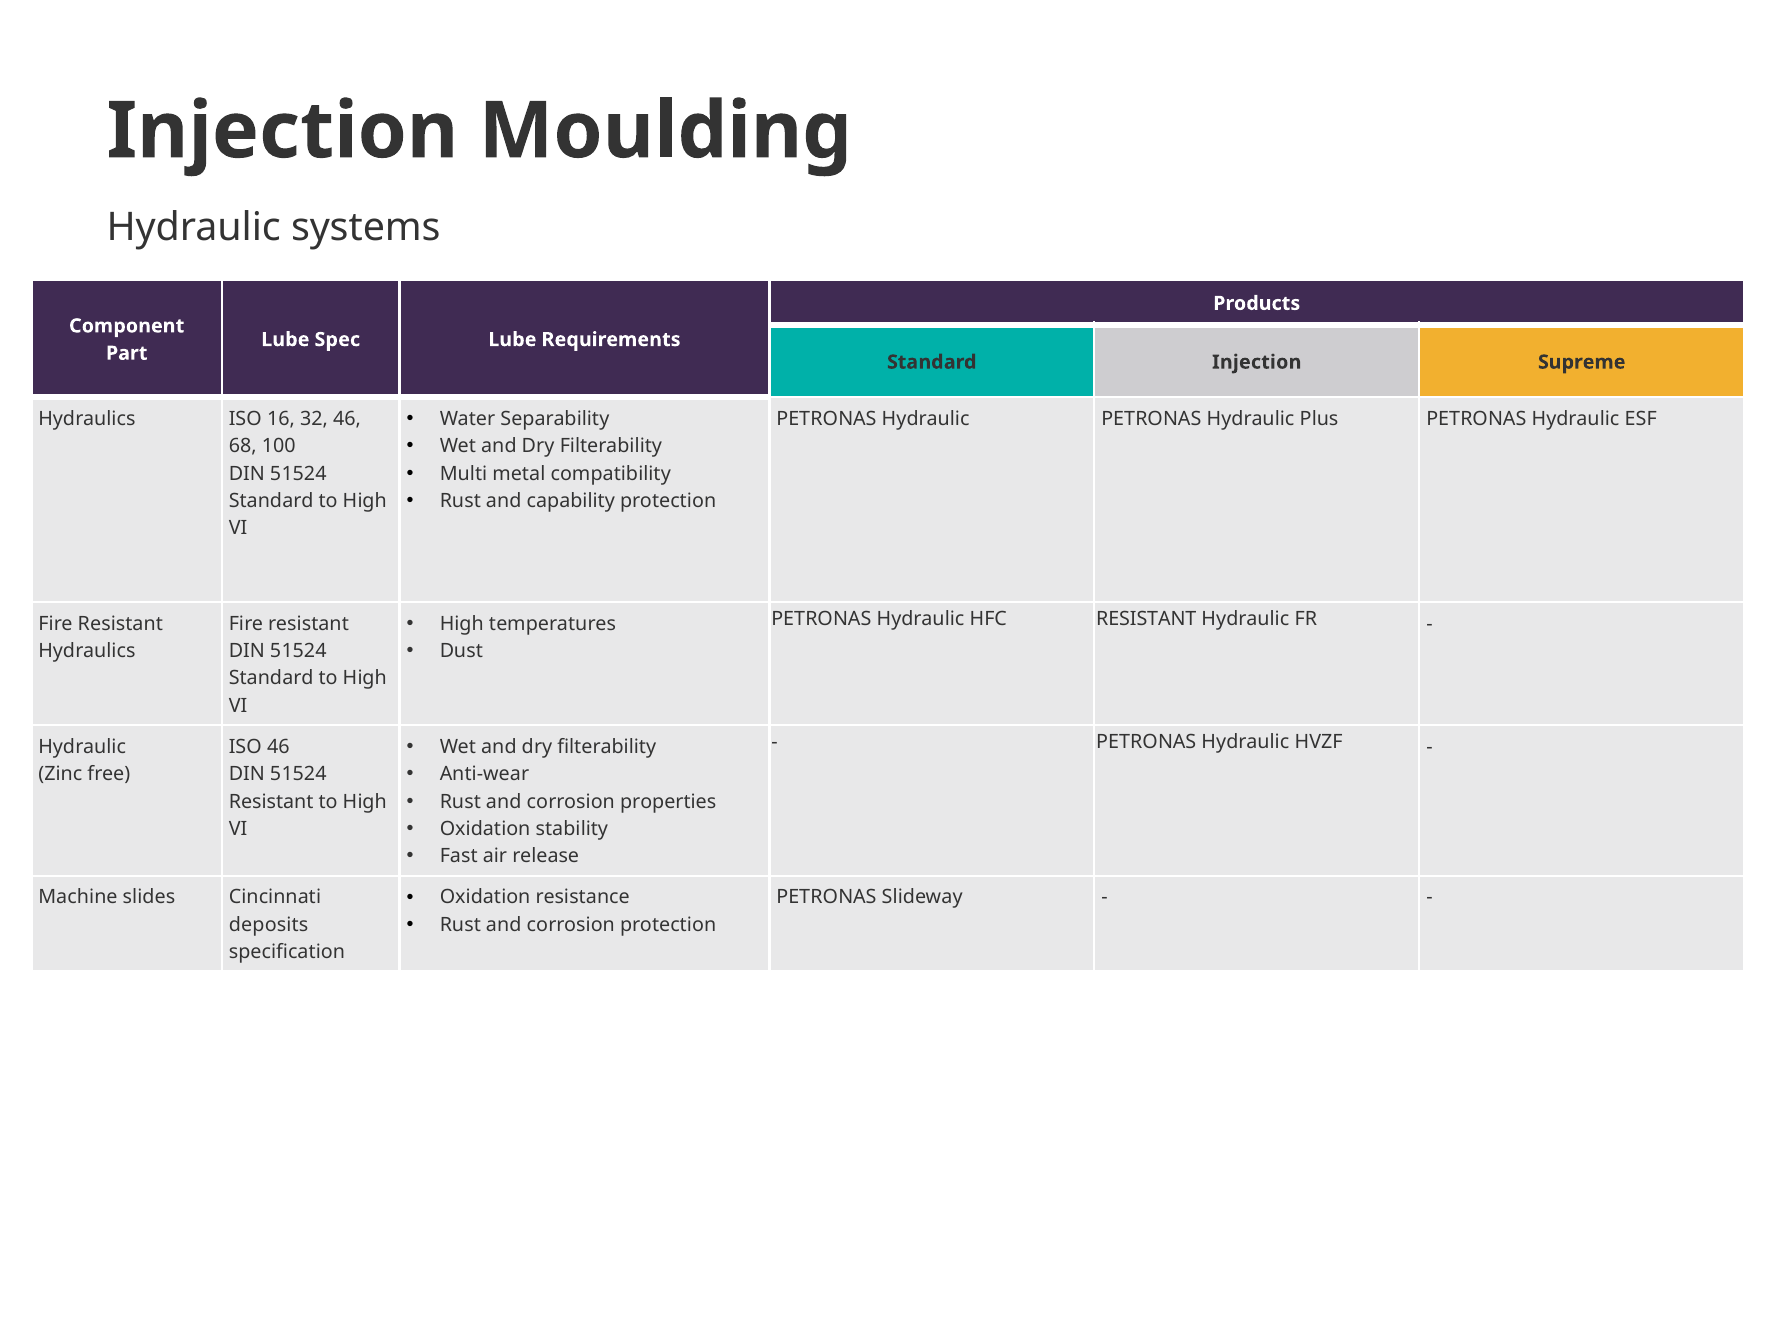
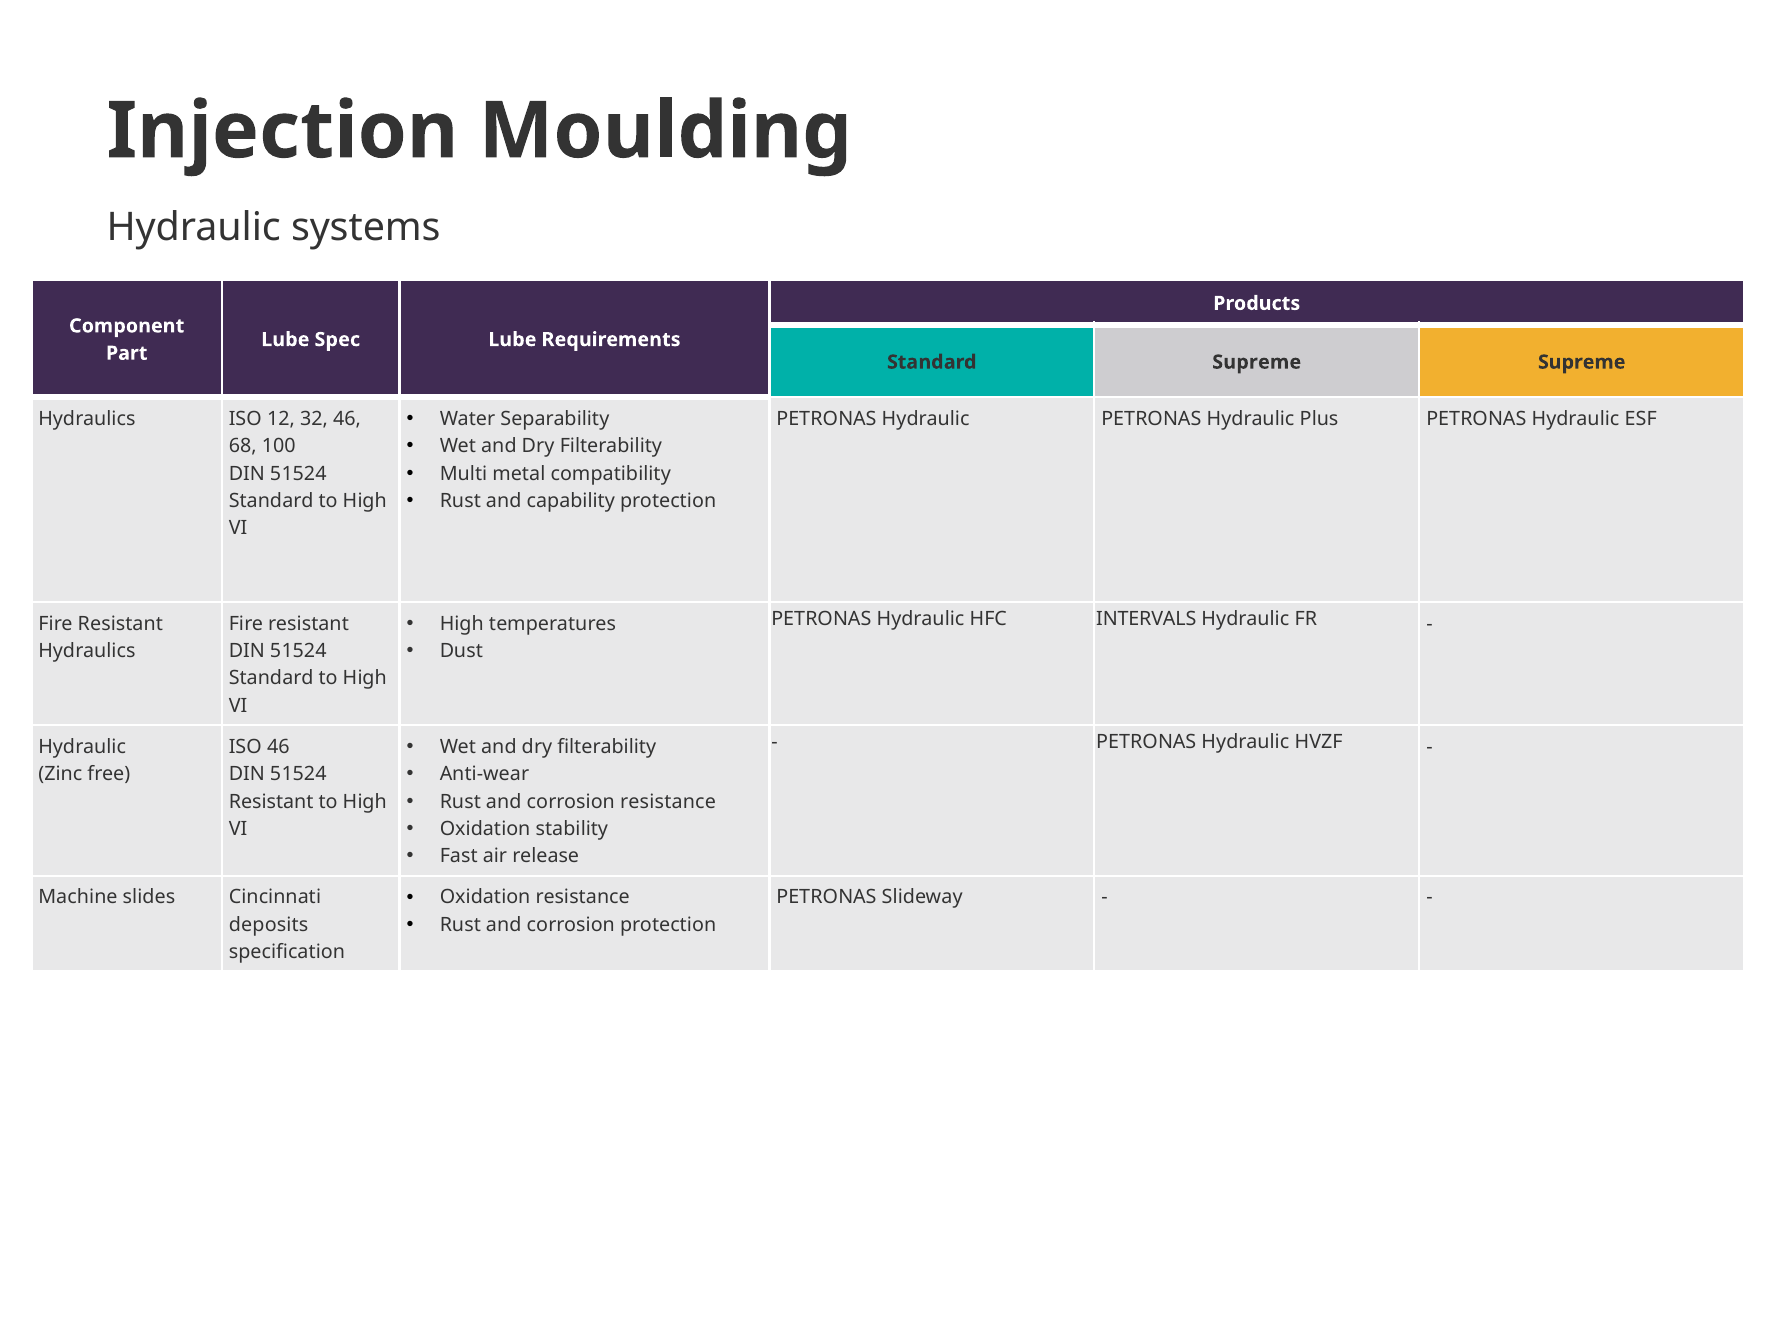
Standard Injection: Injection -> Supreme
16: 16 -> 12
HFC RESISTANT: RESISTANT -> INTERVALS
corrosion properties: properties -> resistance
